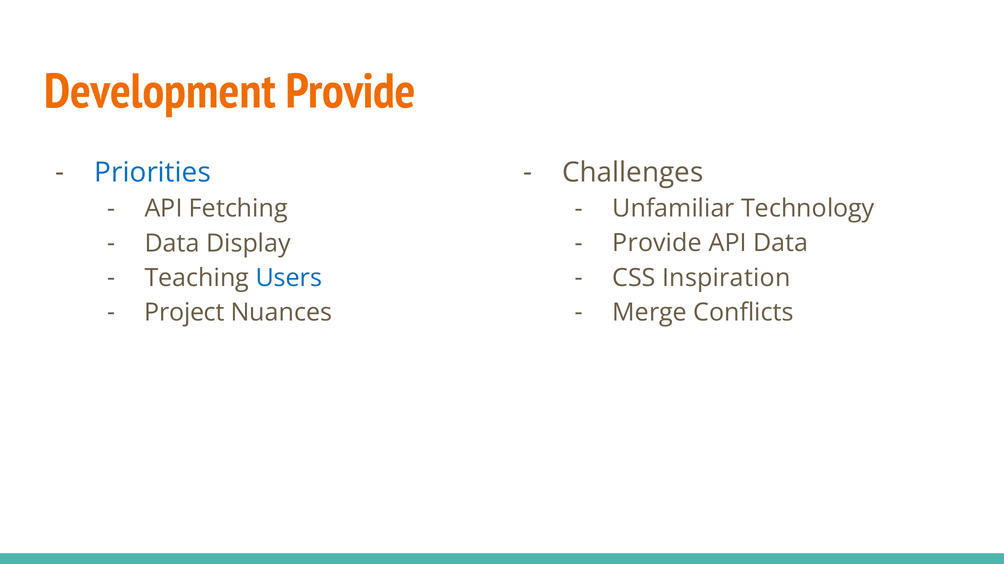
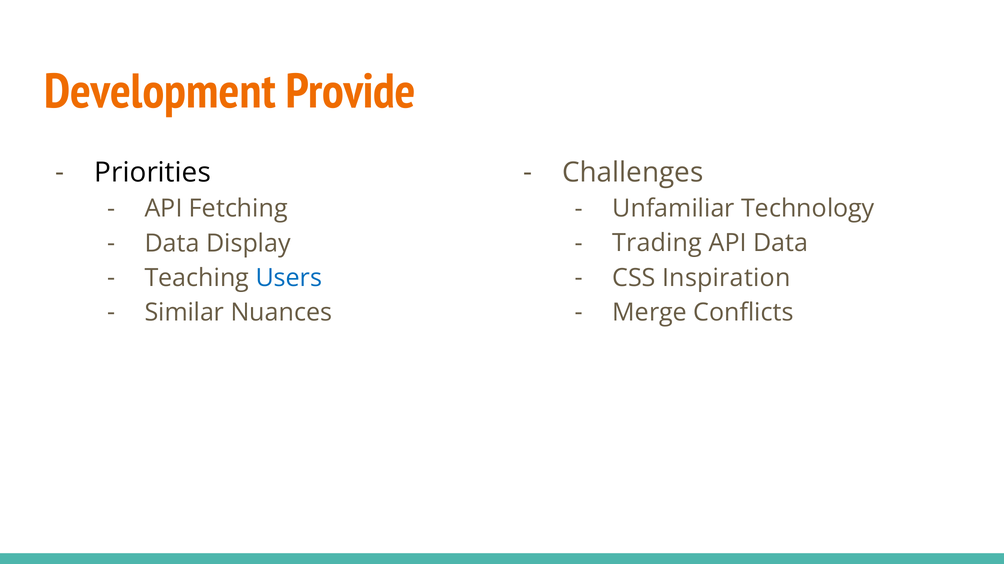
Priorities colour: blue -> black
Provide at (657, 244): Provide -> Trading
Project: Project -> Similar
